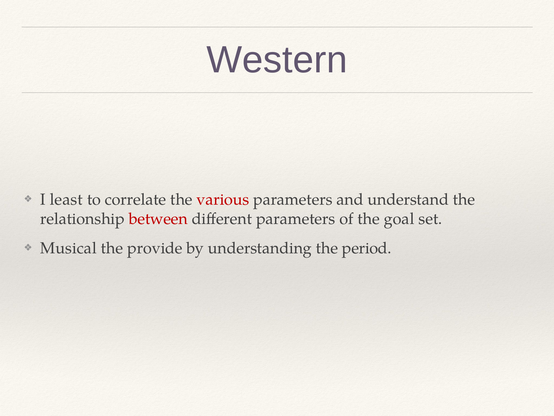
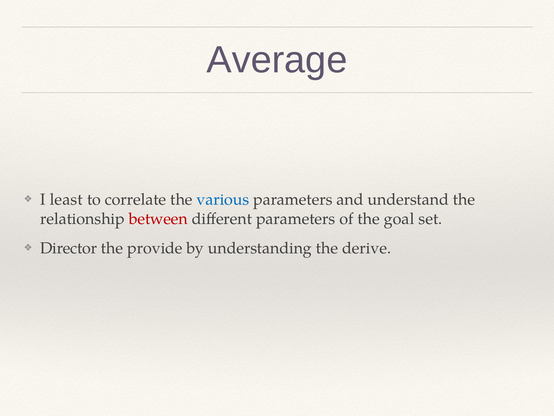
Western: Western -> Average
various colour: red -> blue
Musical: Musical -> Director
period: period -> derive
